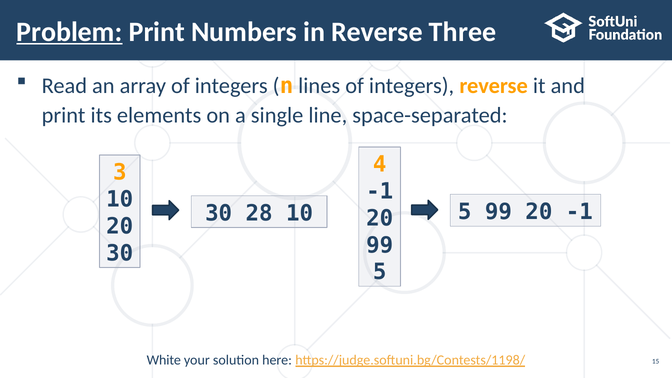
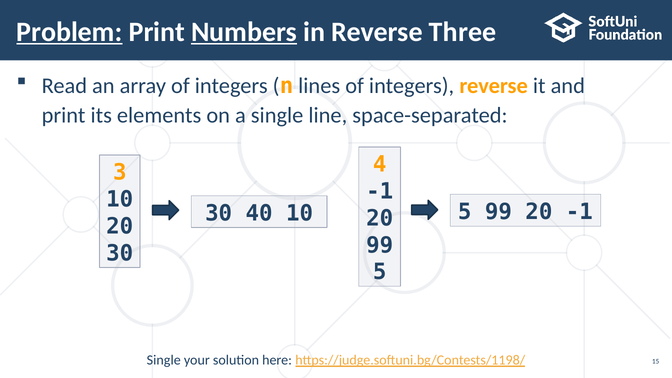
Numbers underline: none -> present
28: 28 -> 40
White at (164, 360): White -> Single
